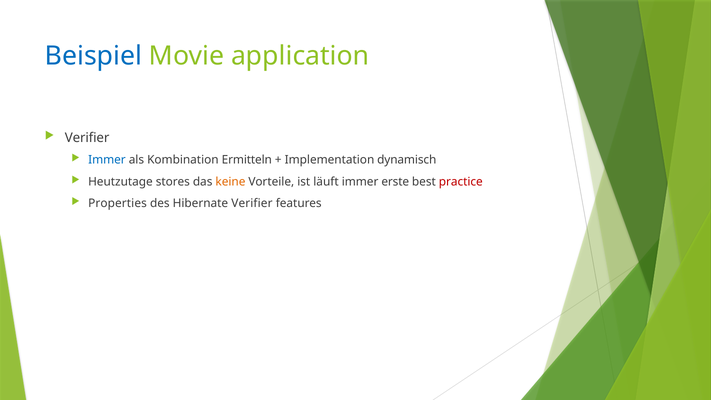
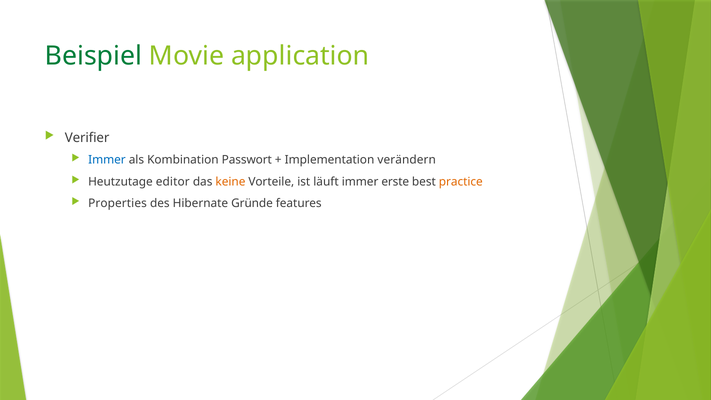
Beispiel colour: blue -> green
Ermitteln: Ermitteln -> Passwort
dynamisch: dynamisch -> verändern
stores: stores -> editor
practice colour: red -> orange
Hibernate Verifier: Verifier -> Gründe
